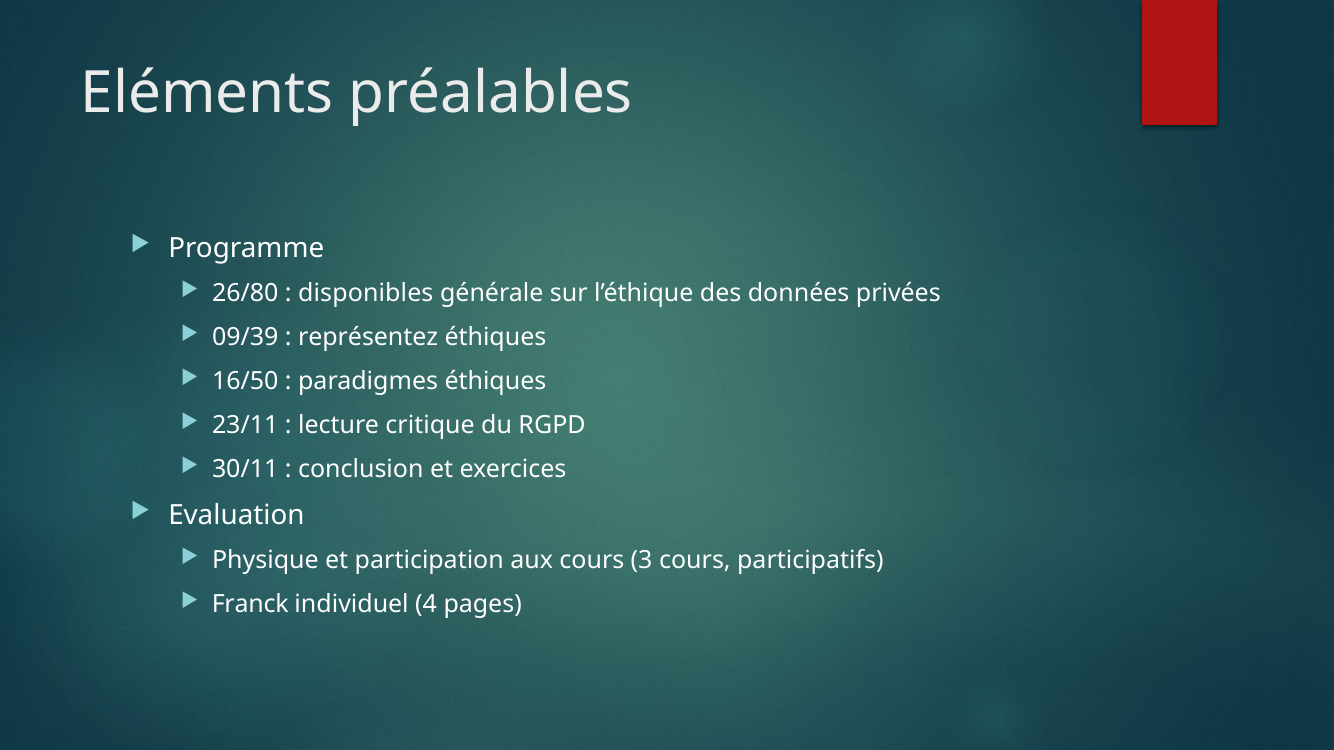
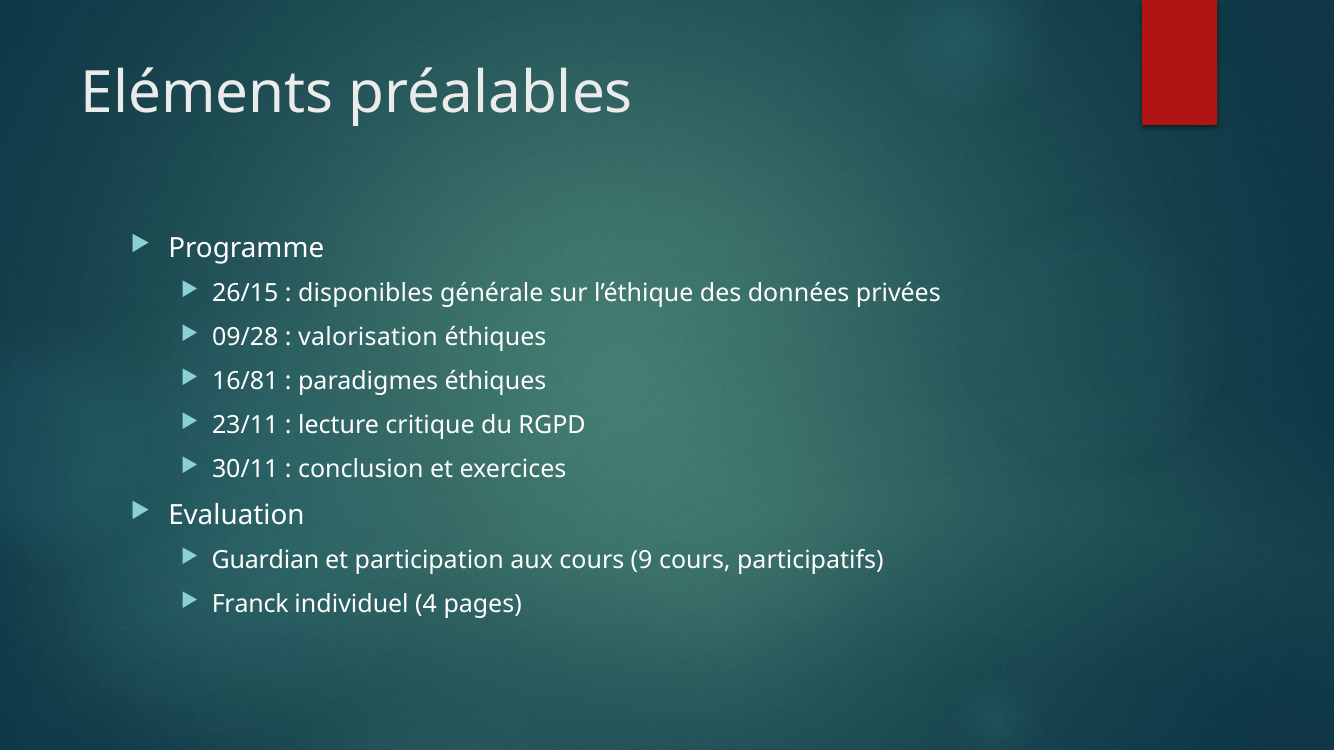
26/80: 26/80 -> 26/15
09/39: 09/39 -> 09/28
représentez: représentez -> valorisation
16/50: 16/50 -> 16/81
Physique: Physique -> Guardian
3: 3 -> 9
